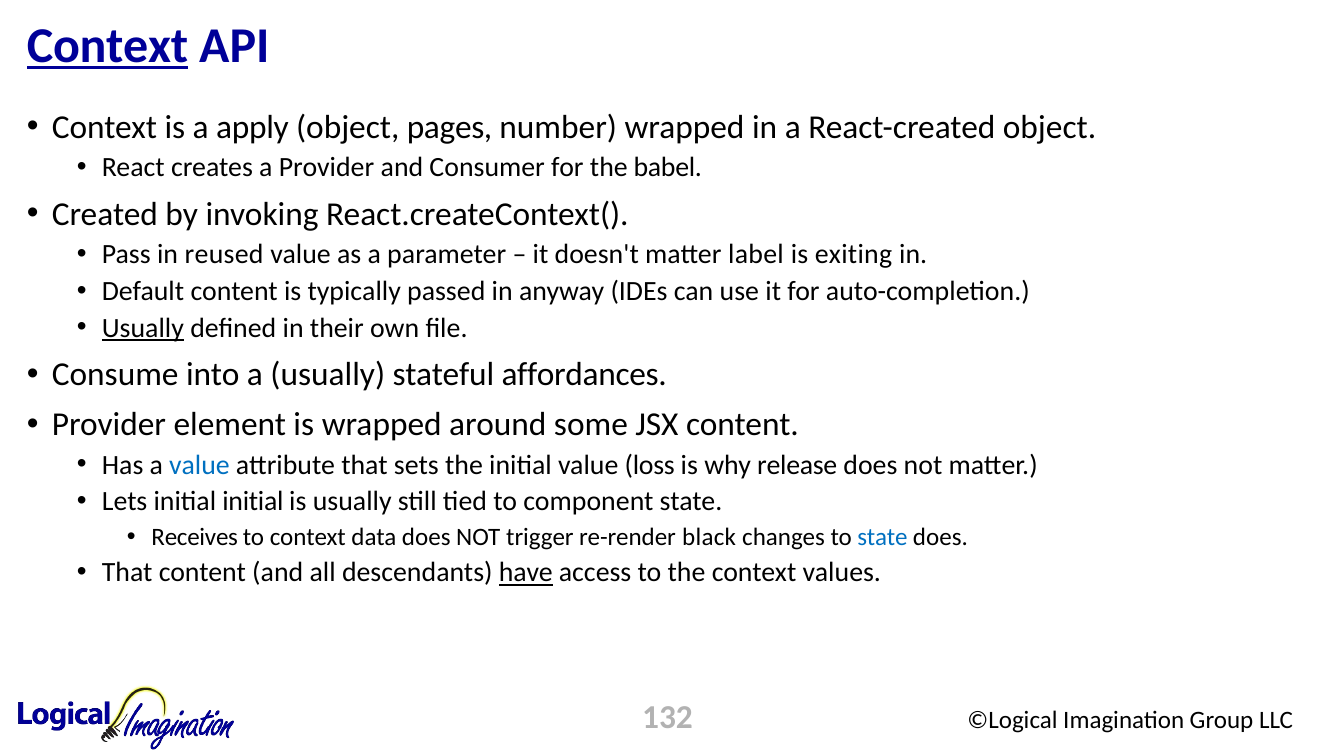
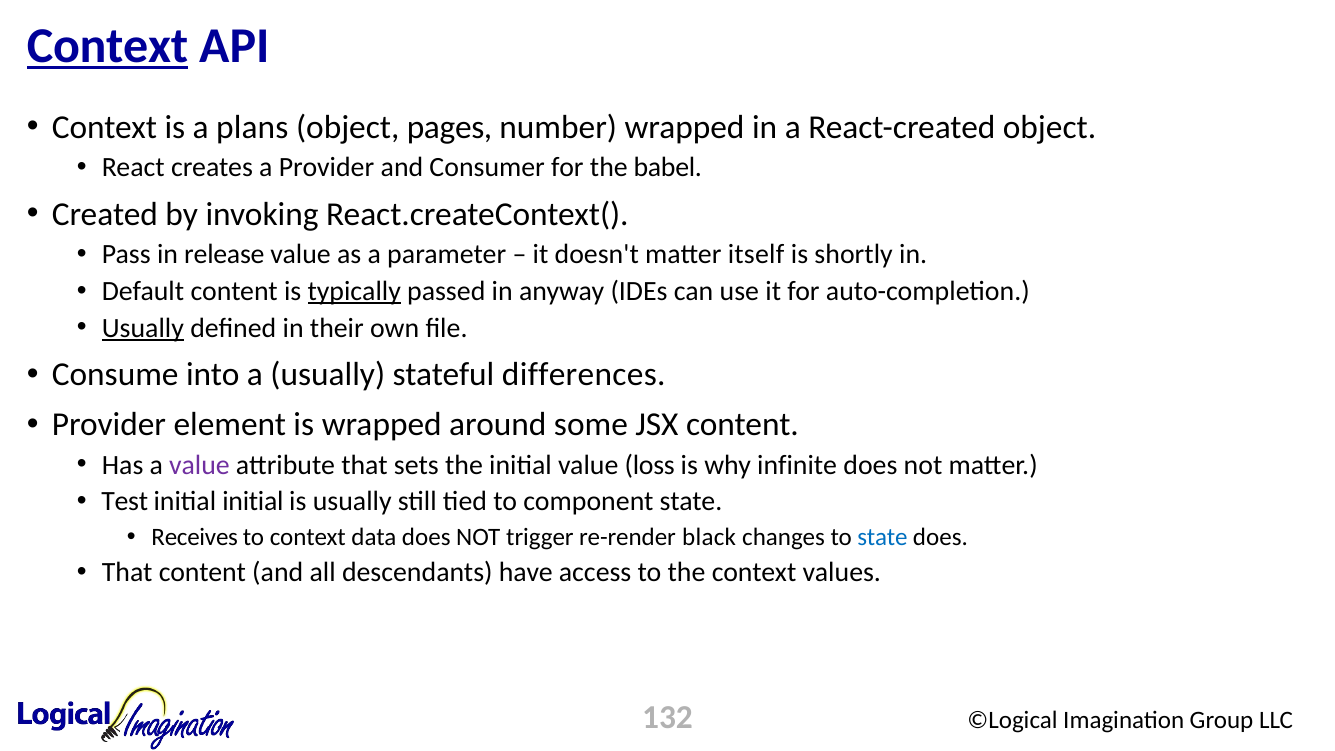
apply: apply -> plans
reused: reused -> release
label: label -> itself
exiting: exiting -> shortly
typically underline: none -> present
affordances: affordances -> differences
value at (199, 465) colour: blue -> purple
release: release -> infinite
Lets: Lets -> Test
have underline: present -> none
